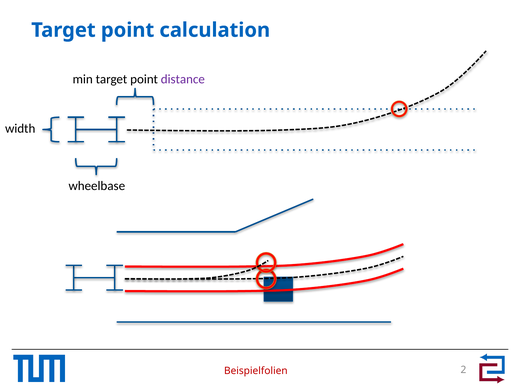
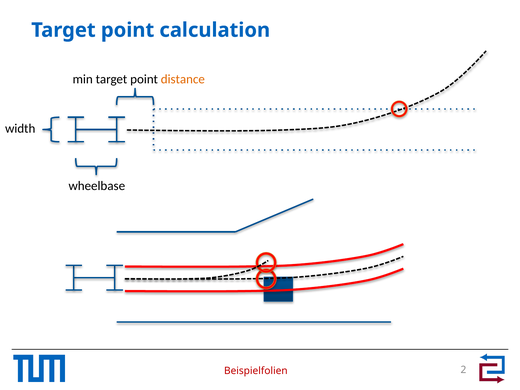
distance colour: purple -> orange
